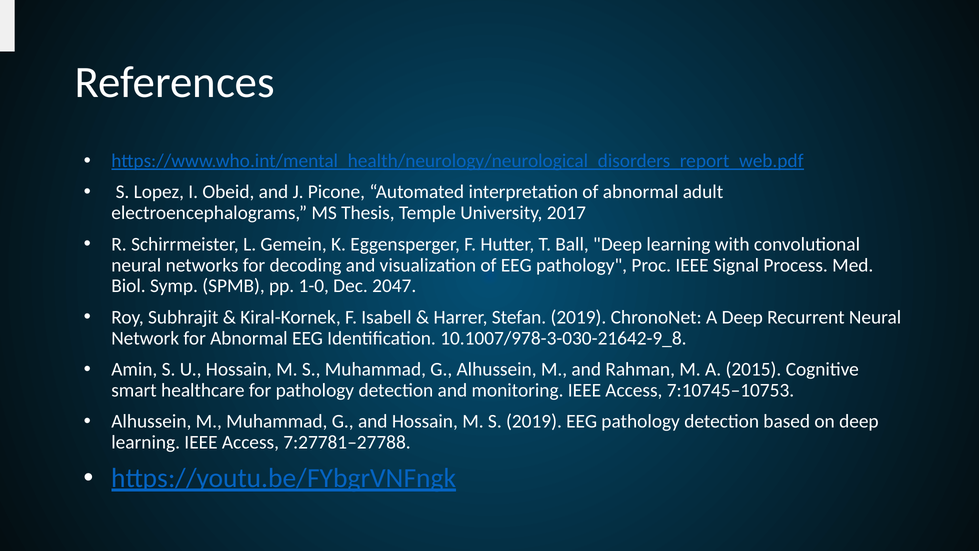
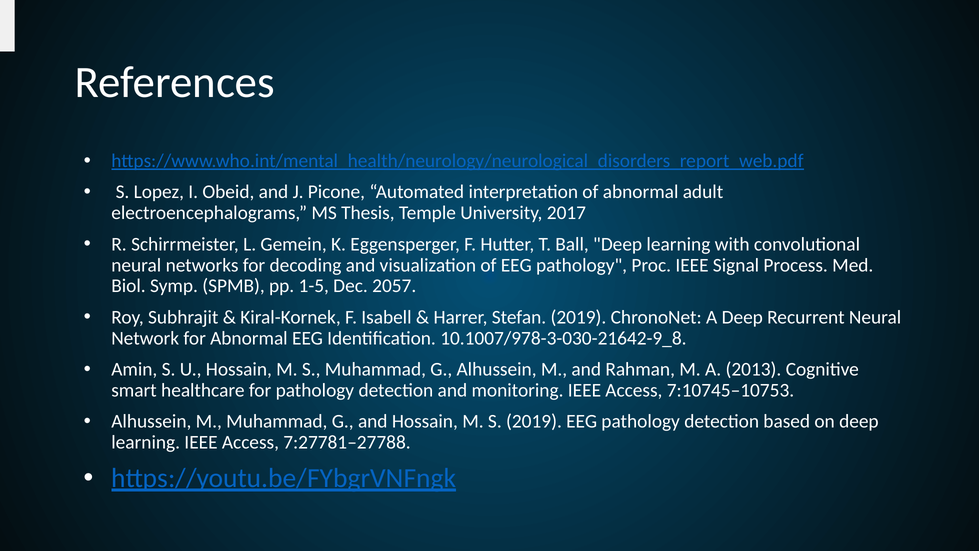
1-0: 1-0 -> 1-5
2047: 2047 -> 2057
2015: 2015 -> 2013
